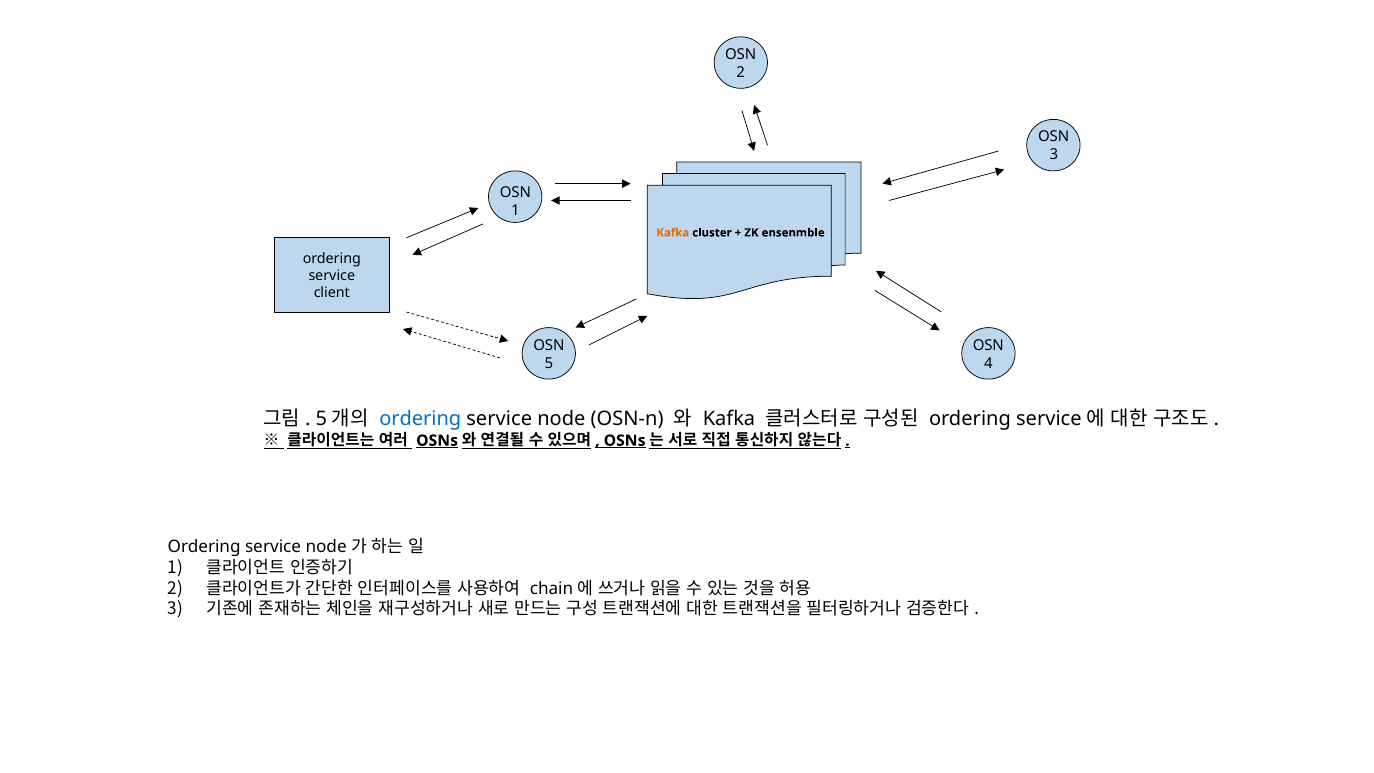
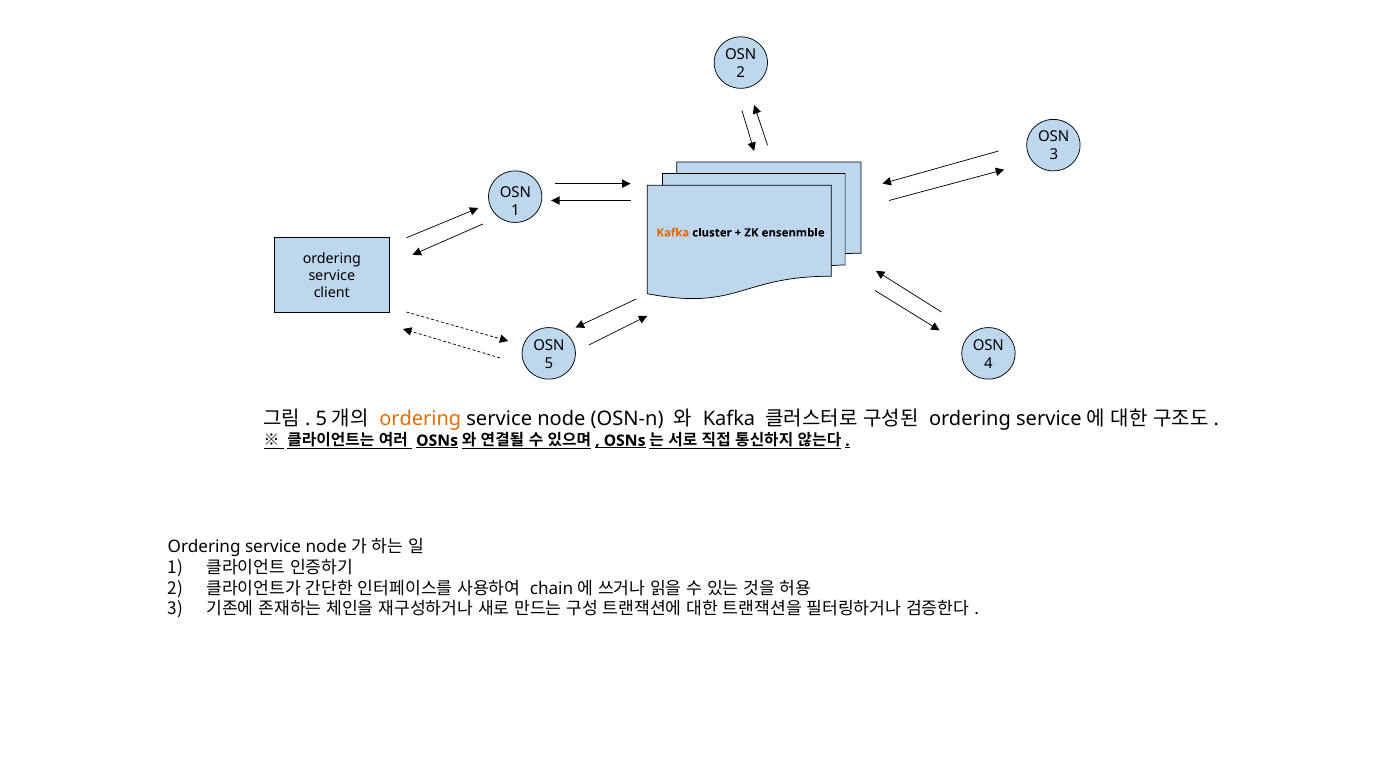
ordering at (420, 419) colour: blue -> orange
